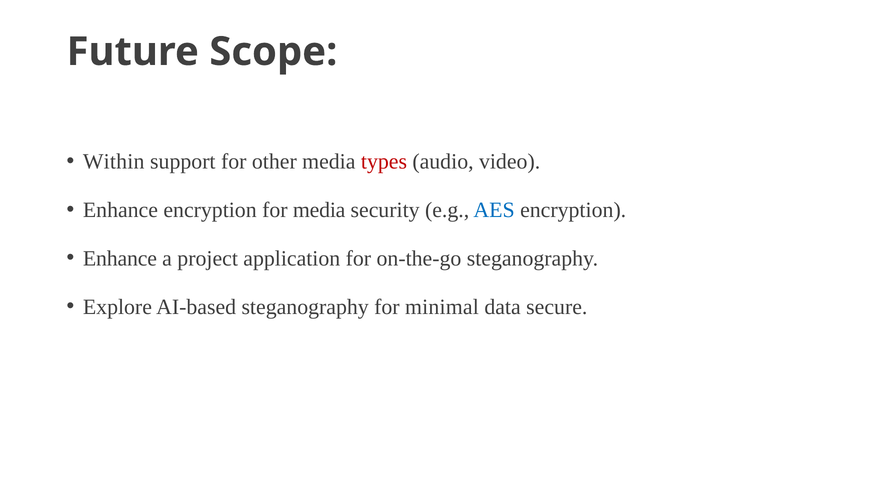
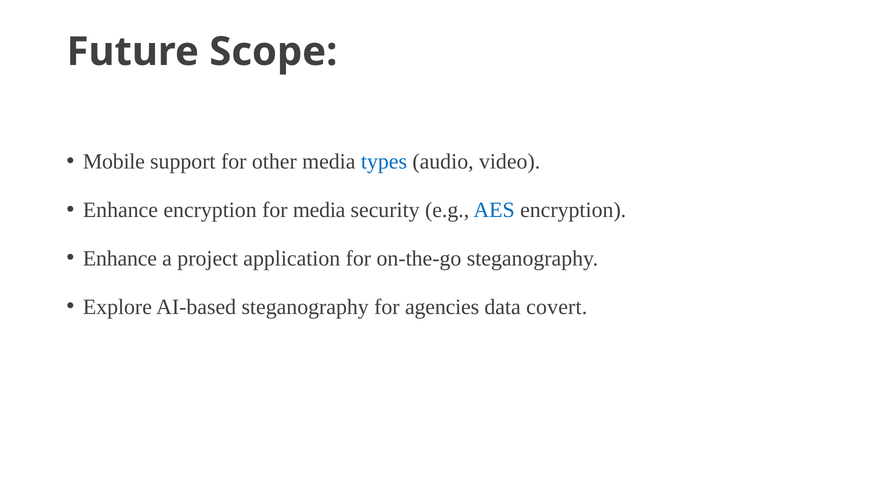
Within: Within -> Mobile
types colour: red -> blue
minimal: minimal -> agencies
secure: secure -> covert
